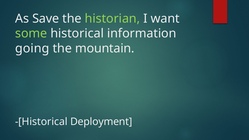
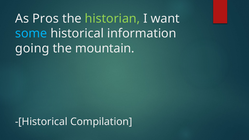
Save: Save -> Pros
some colour: light green -> light blue
Deployment: Deployment -> Compilation
